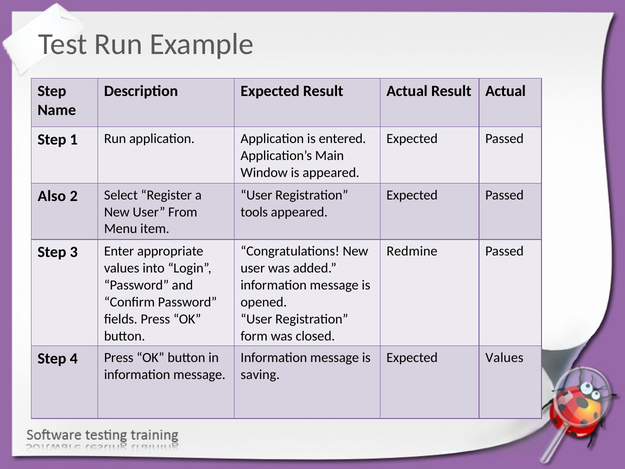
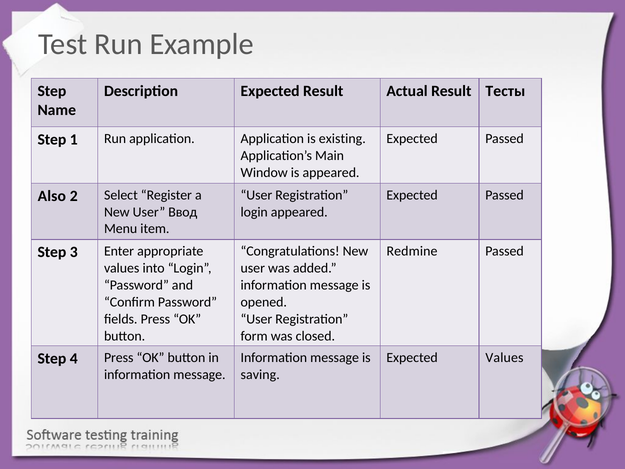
Actual Result Actual: Actual -> Тесты
entered: entered -> existing
From: From -> Ввод
tools at (254, 212): tools -> login
